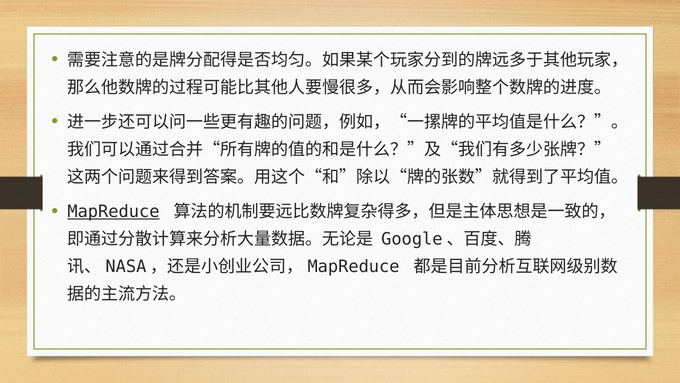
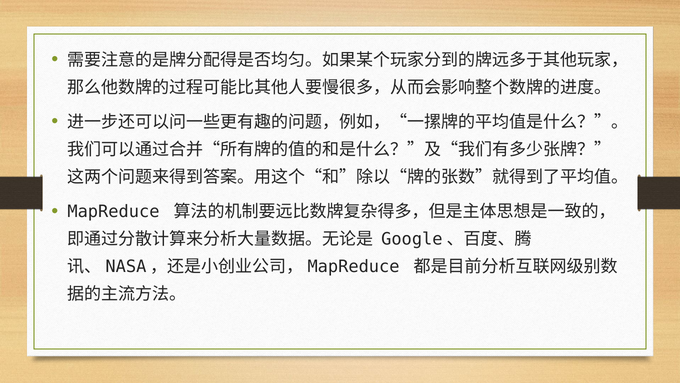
MapReduce underline: present -> none
